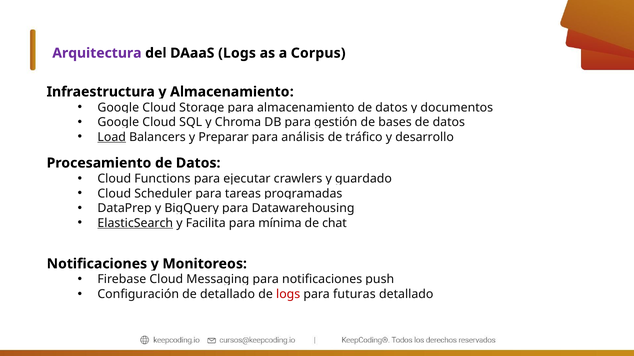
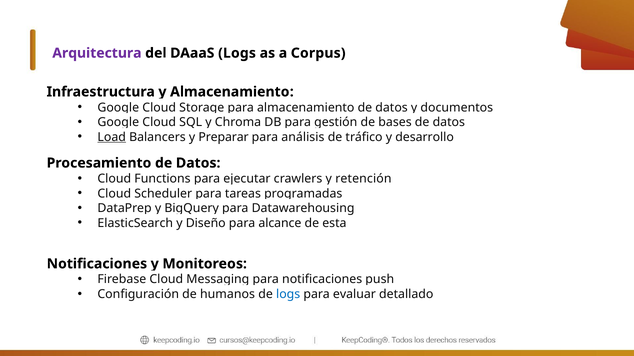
guardado: guardado -> retención
ElasticSearch underline: present -> none
Facilita: Facilita -> Diseño
mínima: mínima -> alcance
chat: chat -> esta
de detallado: detallado -> humanos
logs at (288, 295) colour: red -> blue
futuras: futuras -> evaluar
